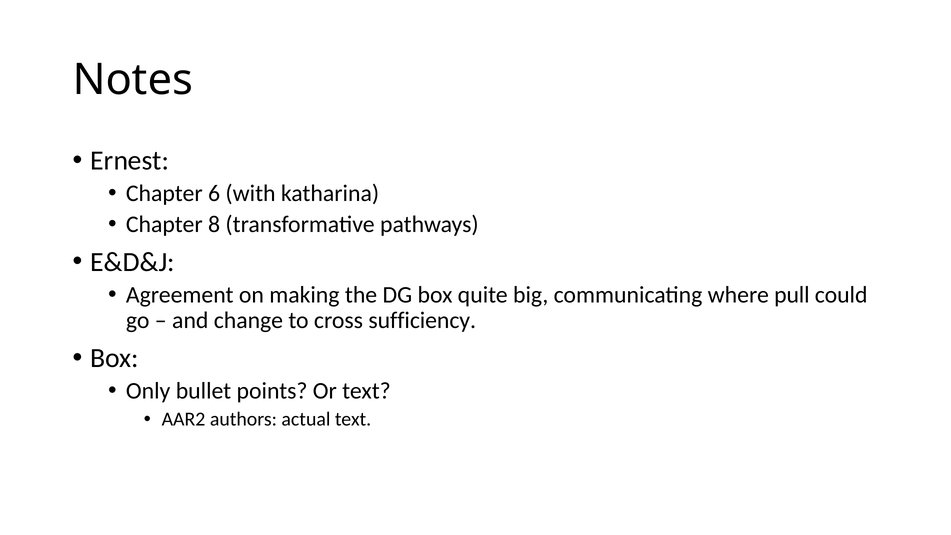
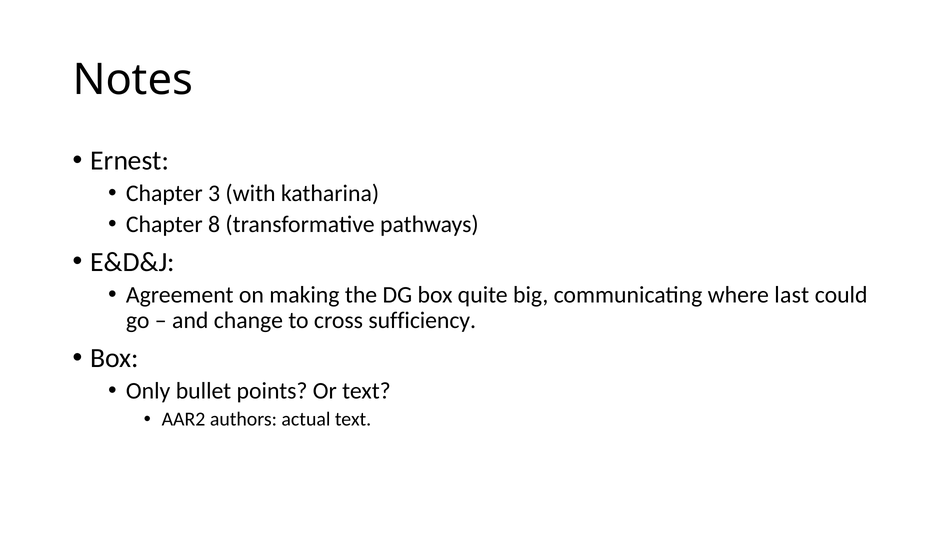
6: 6 -> 3
pull: pull -> last
